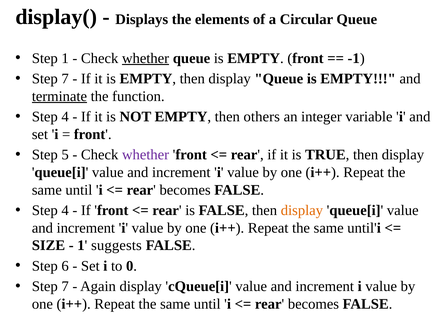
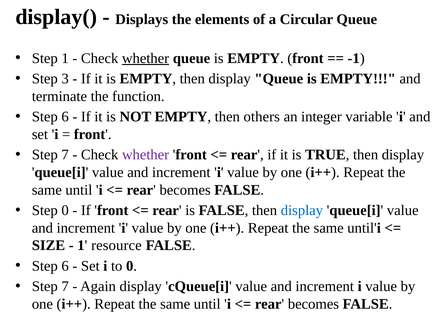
7 at (65, 79): 7 -> 3
terminate underline: present -> none
4 at (65, 117): 4 -> 6
5 at (65, 155): 5 -> 7
4 at (65, 211): 4 -> 0
display at (302, 211) colour: orange -> blue
suggests: suggests -> resource
